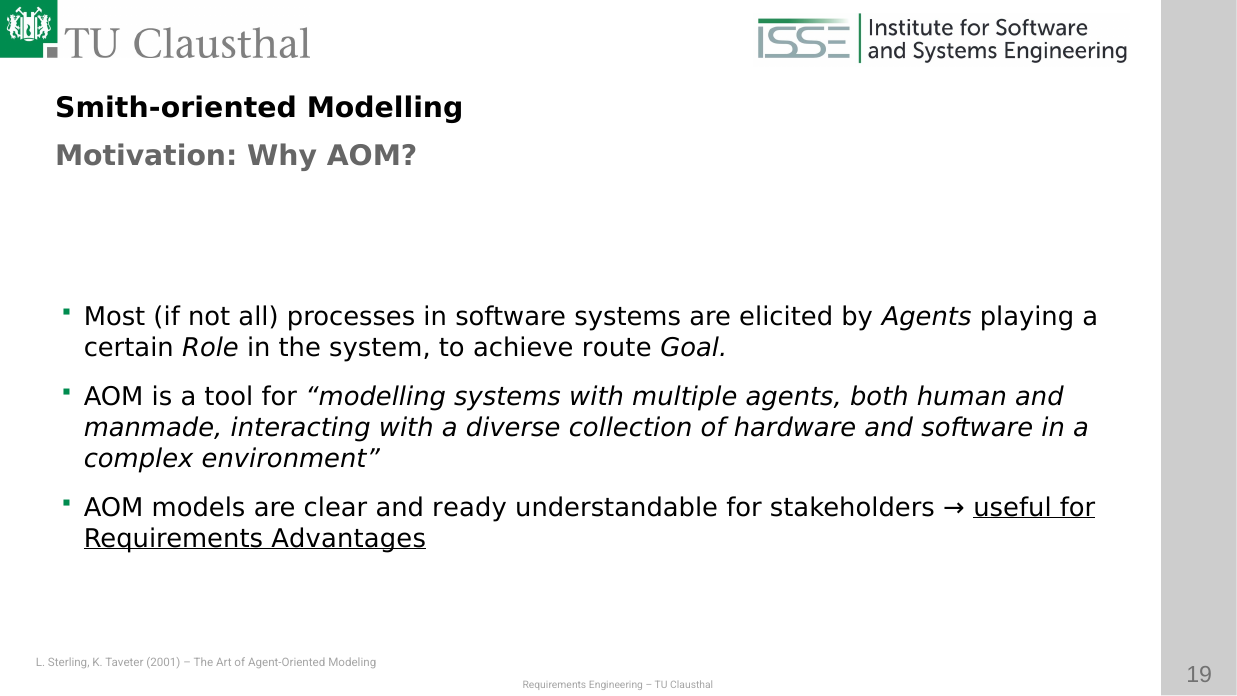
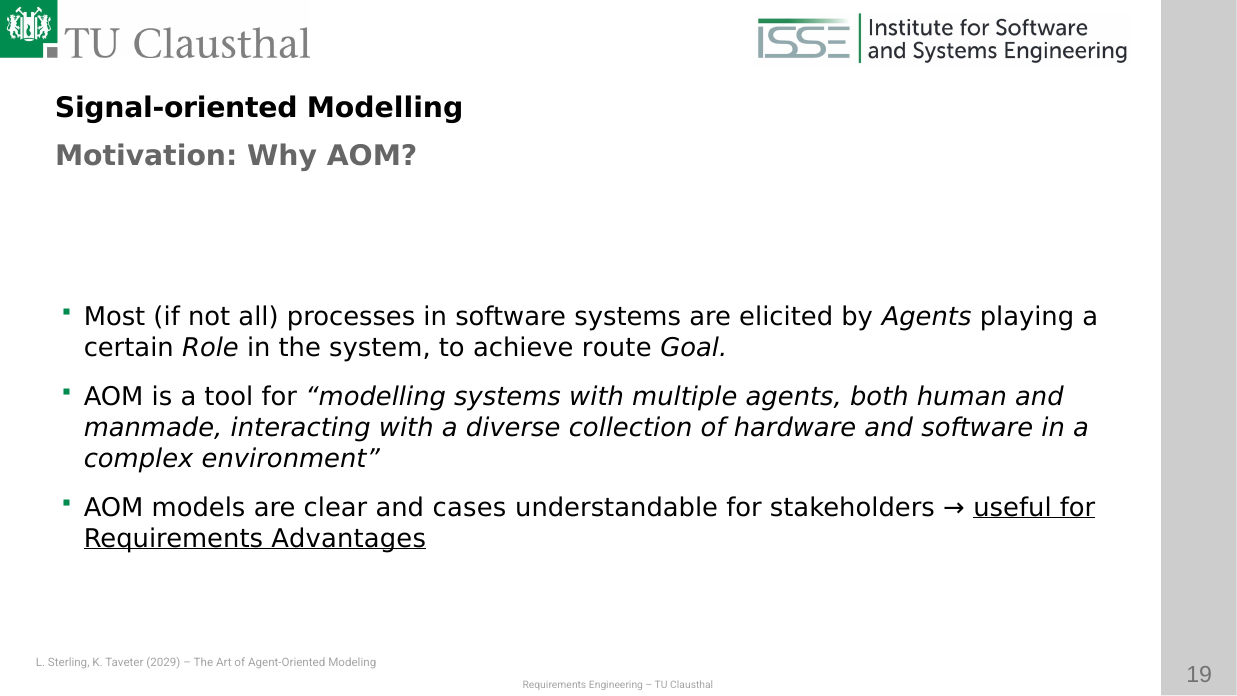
Smith-oriented: Smith-oriented -> Signal-oriented
ready: ready -> cases
2001: 2001 -> 2029
